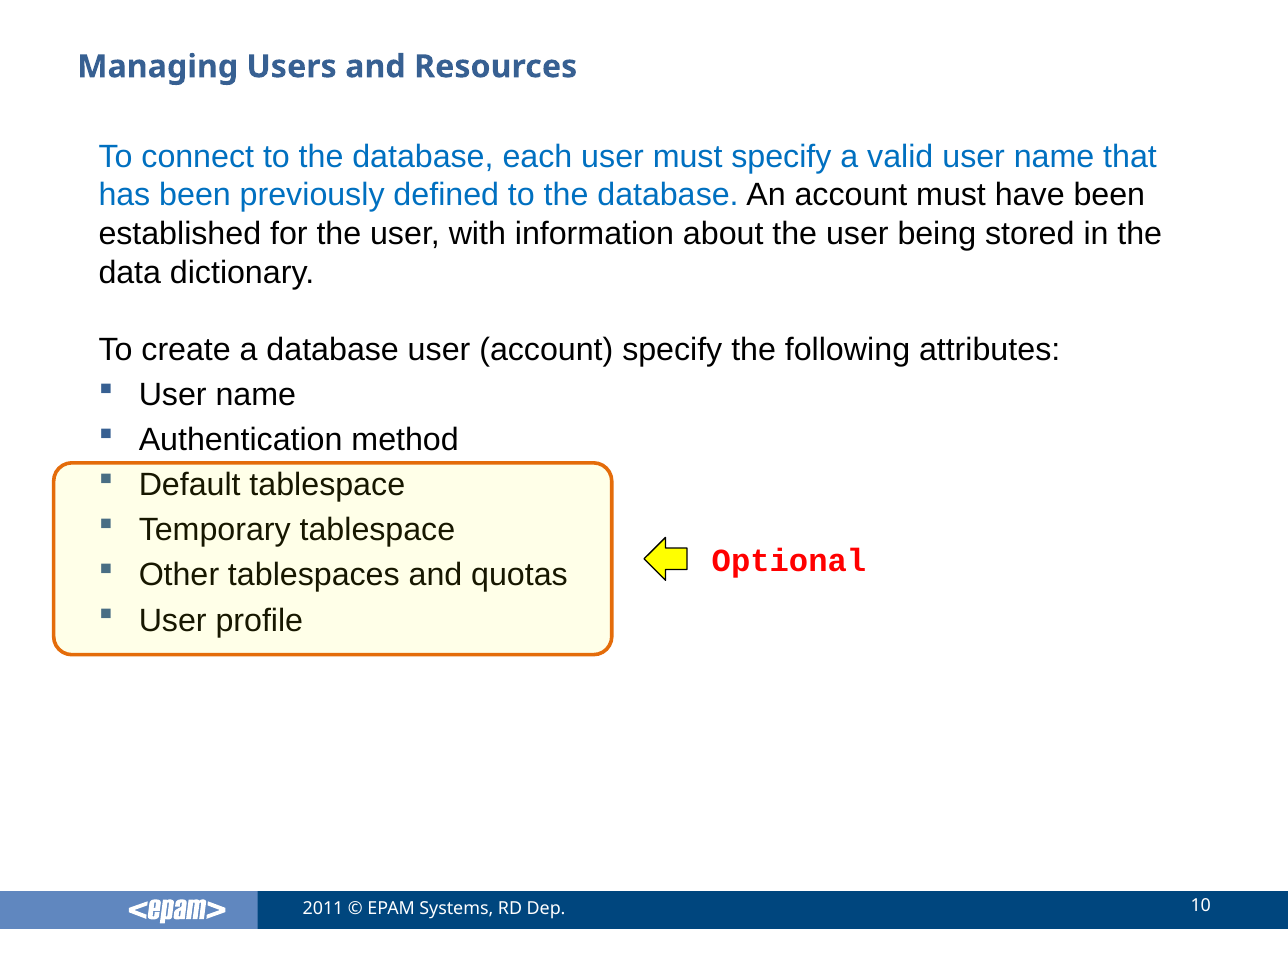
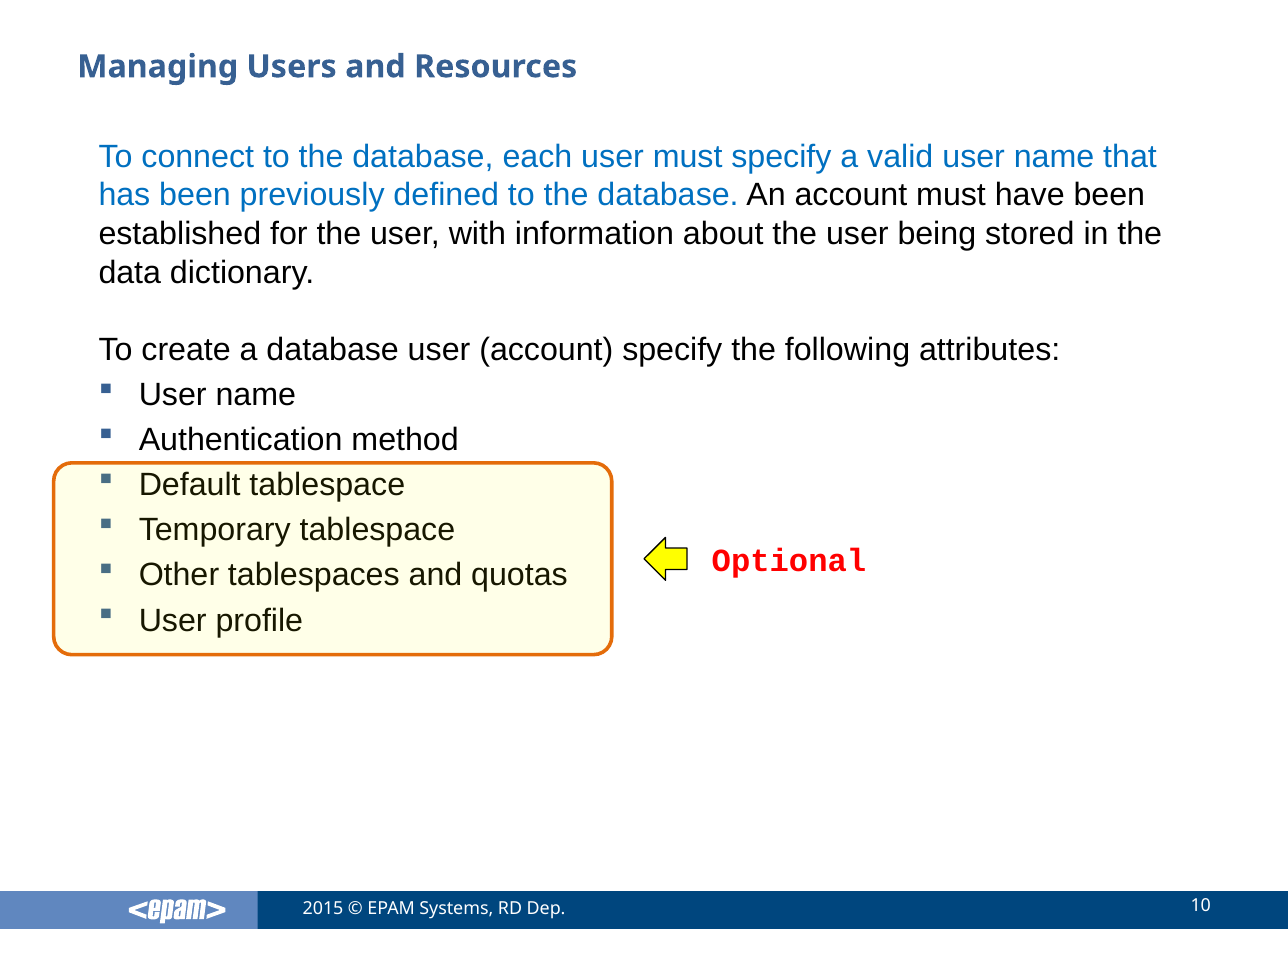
2011: 2011 -> 2015
